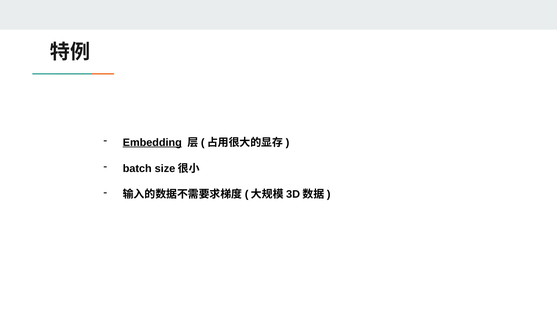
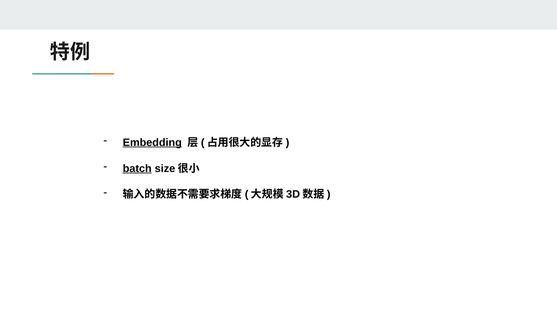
batch underline: none -> present
